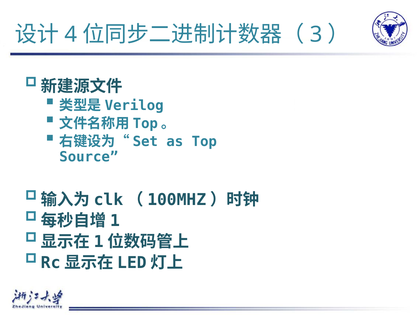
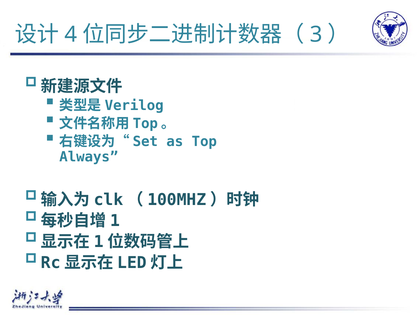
Source: Source -> Always
